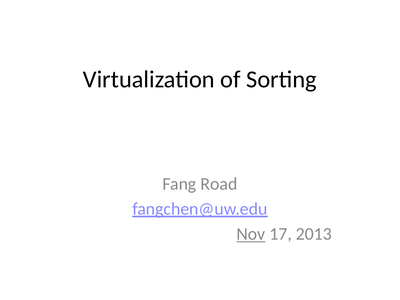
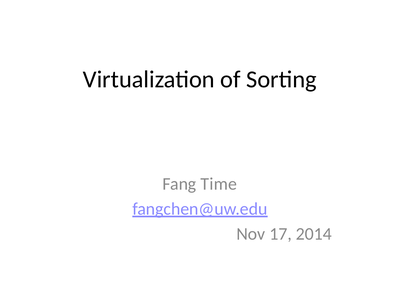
Road: Road -> Time
Nov underline: present -> none
2013: 2013 -> 2014
